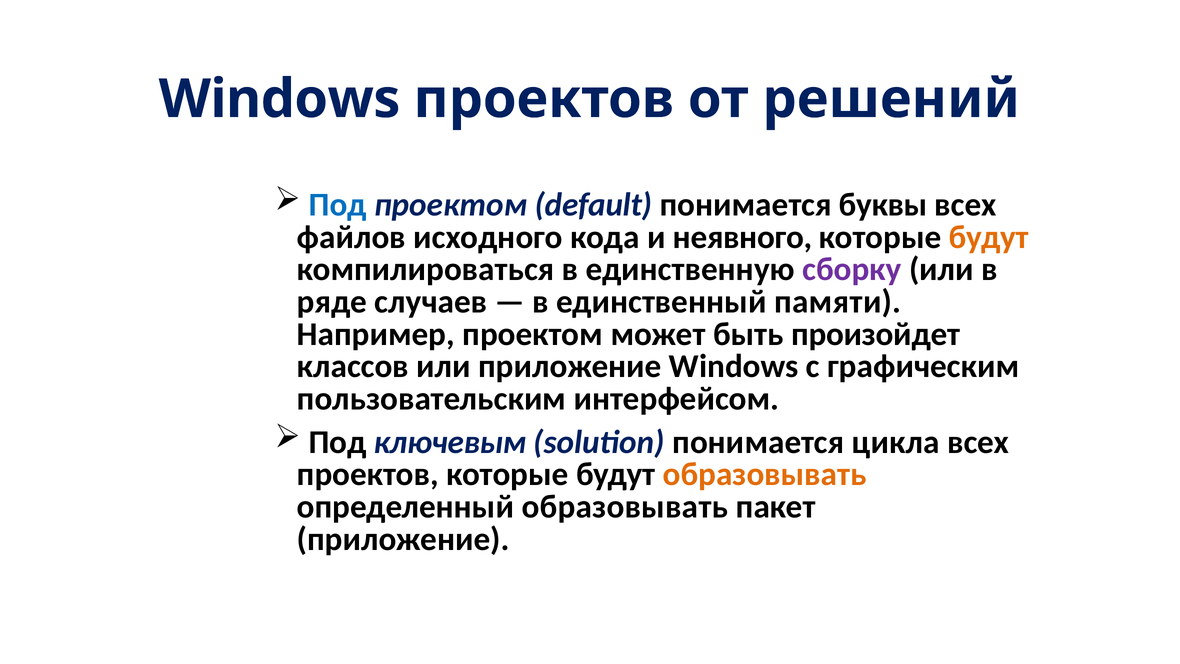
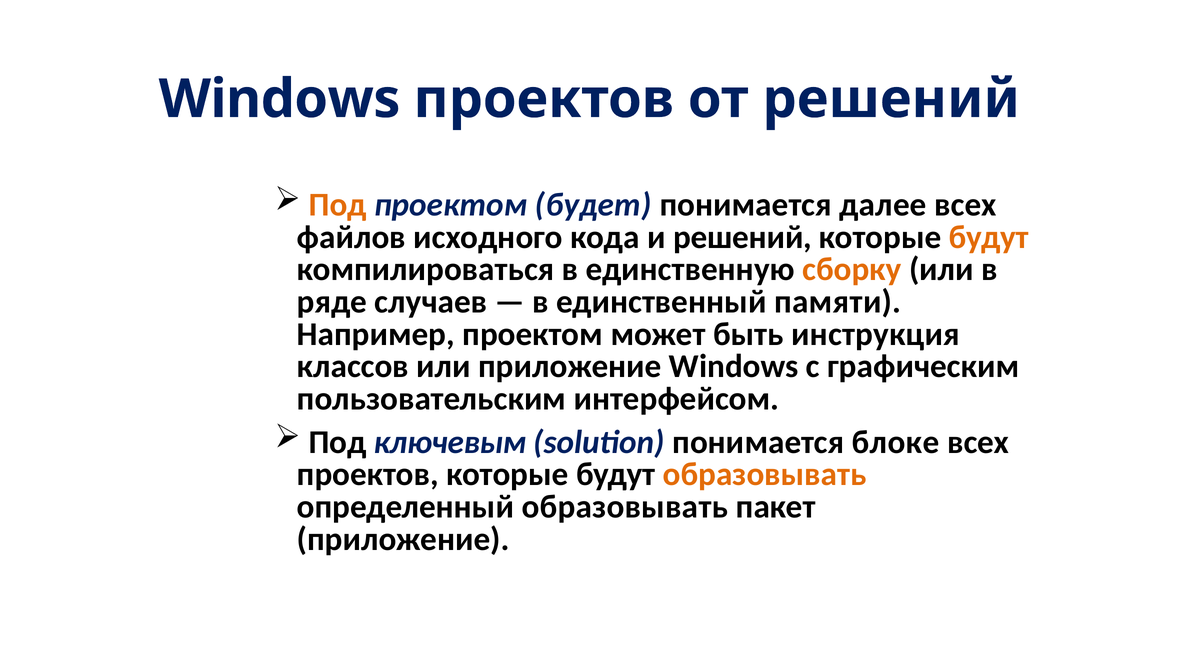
Под at (338, 205) colour: blue -> orange
default: default -> будет
буквы: буквы -> далее
и неявного: неявного -> решений
сборку colour: purple -> orange
произойдет: произойдет -> инструкция
цикла: цикла -> блоке
